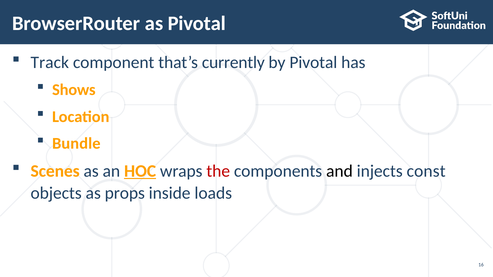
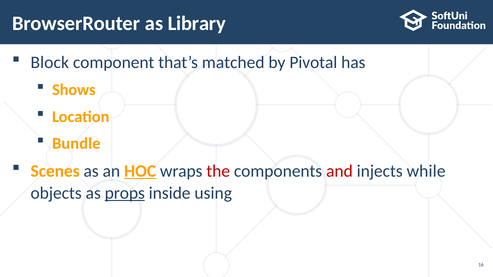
as Pivotal: Pivotal -> Library
Track: Track -> Block
currently: currently -> matched
and colour: black -> red
const: const -> while
props underline: none -> present
loads: loads -> using
